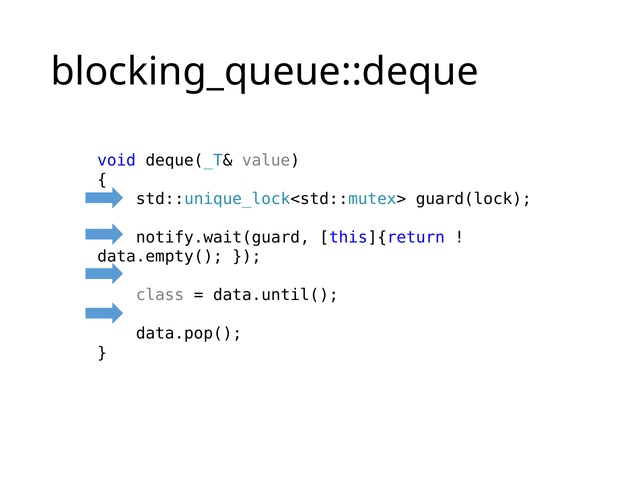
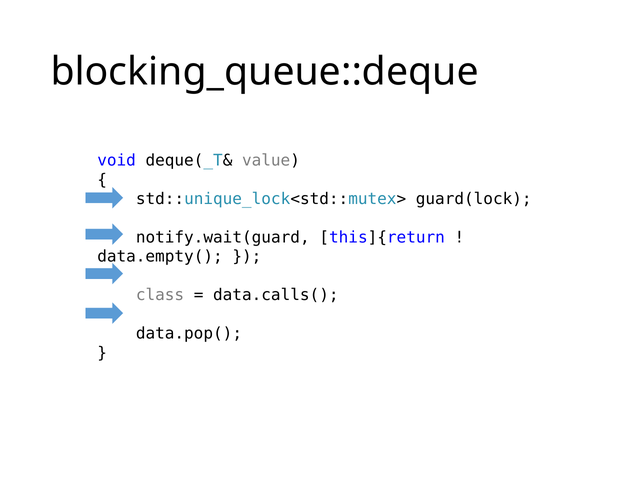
data.until(: data.until( -> data.calls(
